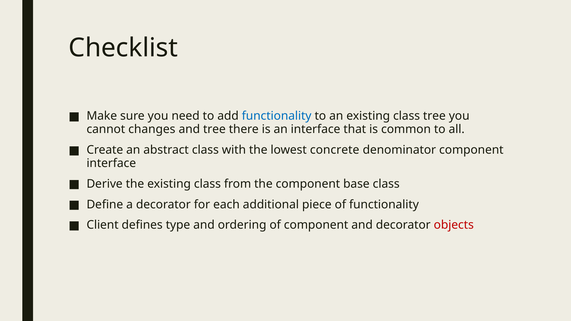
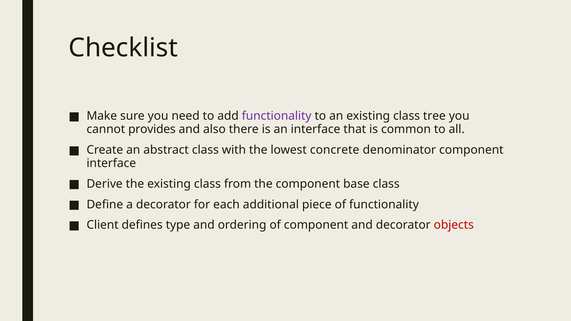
functionality at (277, 116) colour: blue -> purple
changes: changes -> provides
and tree: tree -> also
